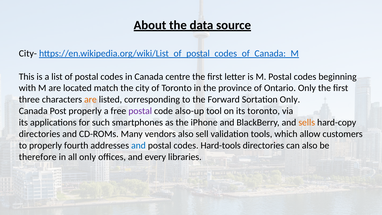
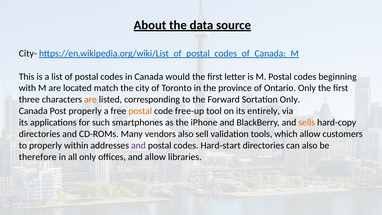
centre: centre -> would
postal at (140, 111) colour: purple -> orange
also-up: also-up -> free-up
its toronto: toronto -> entirely
fourth: fourth -> within
and at (138, 145) colour: blue -> purple
Hard-tools: Hard-tools -> Hard-start
and every: every -> allow
